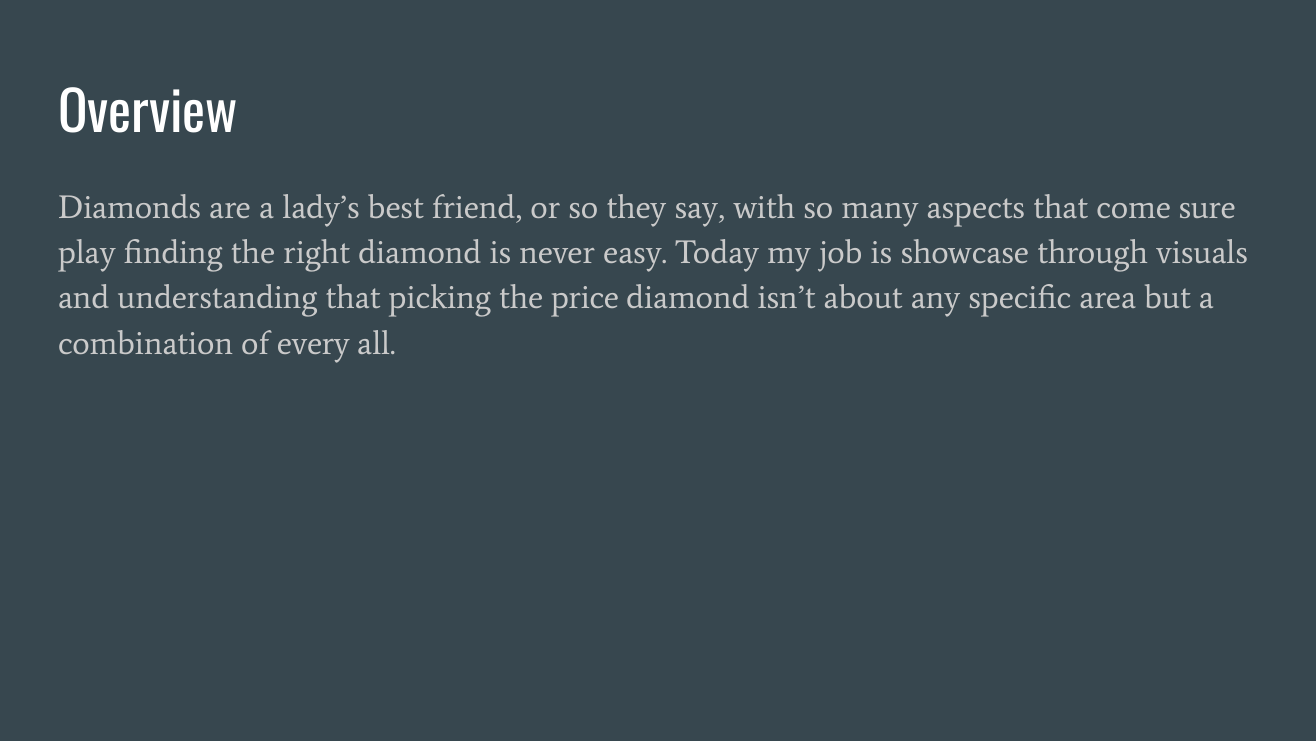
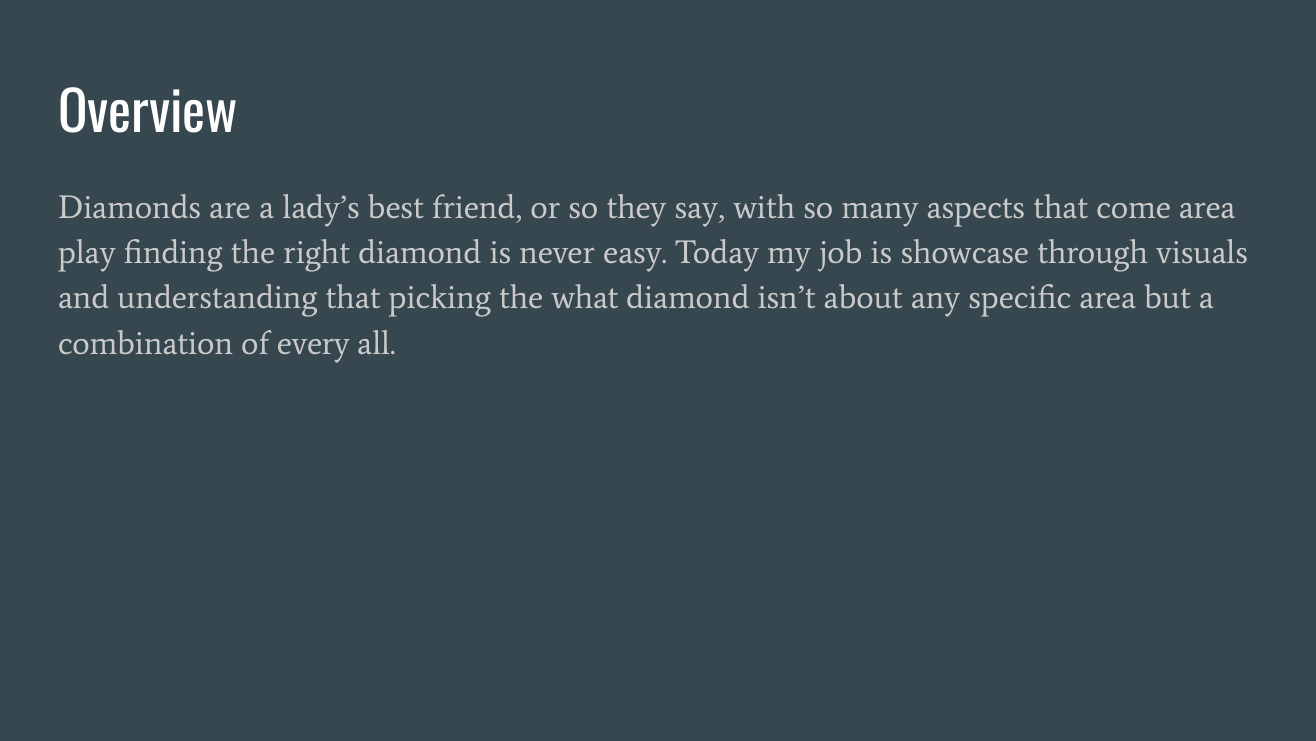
come sure: sure -> area
price: price -> what
